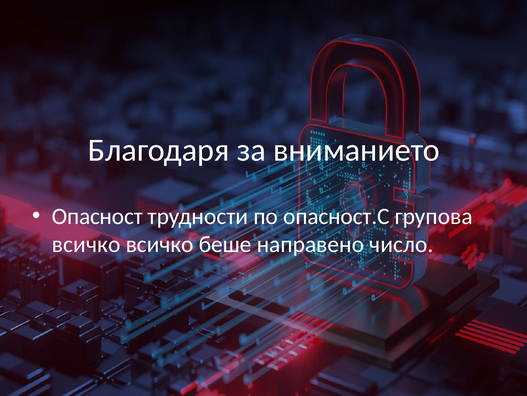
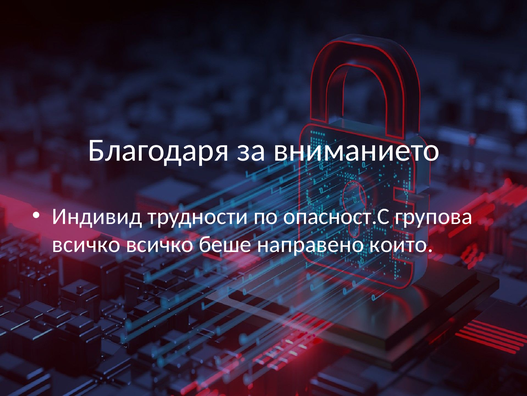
Опасност: Опасност -> Индивид
число: число -> които
